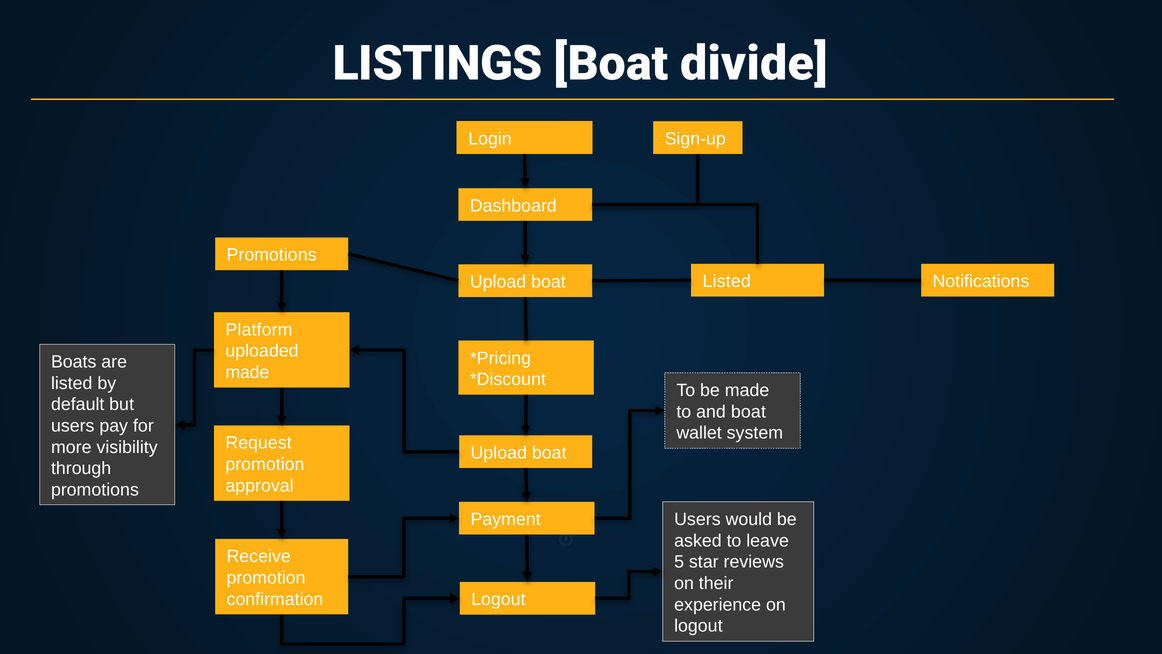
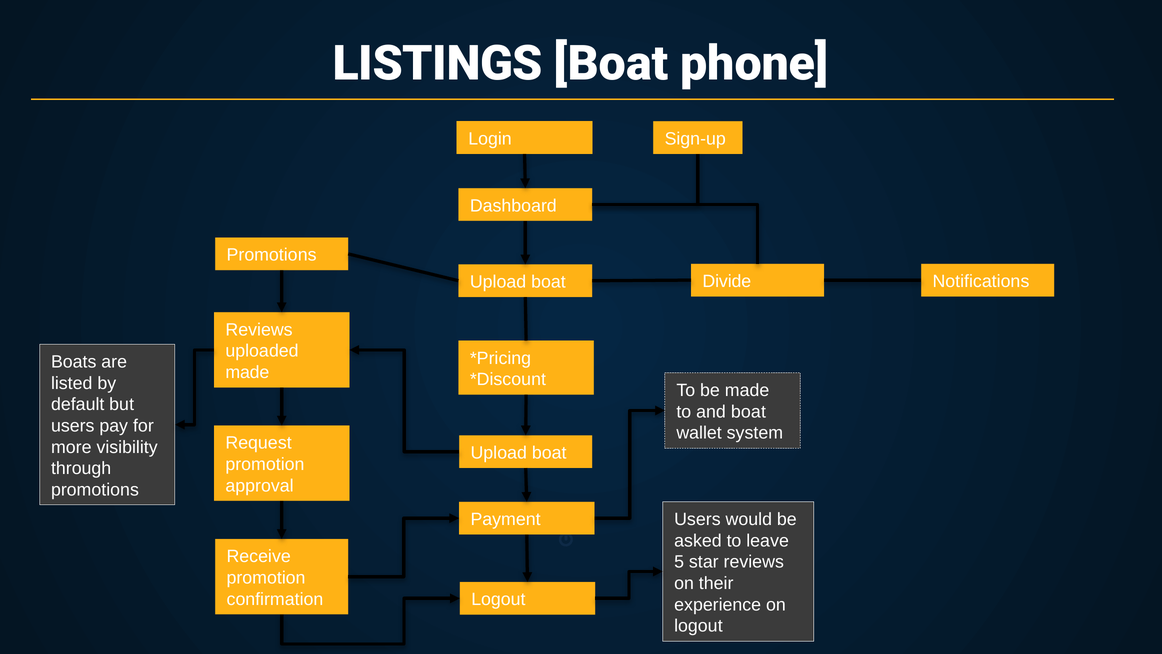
divide: divide -> phone
boat Listed: Listed -> Divide
Platform at (259, 330): Platform -> Reviews
